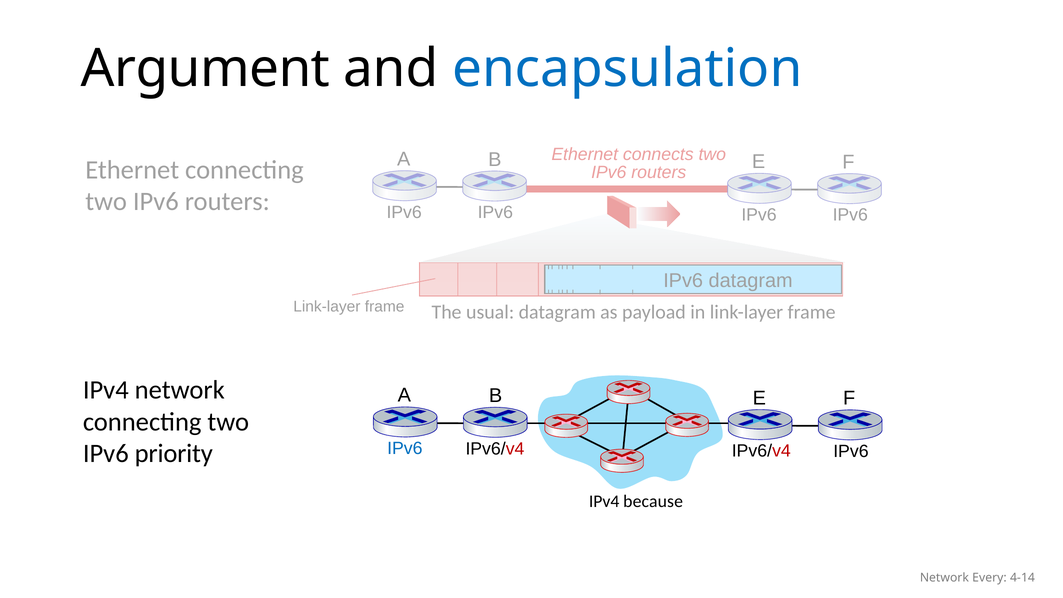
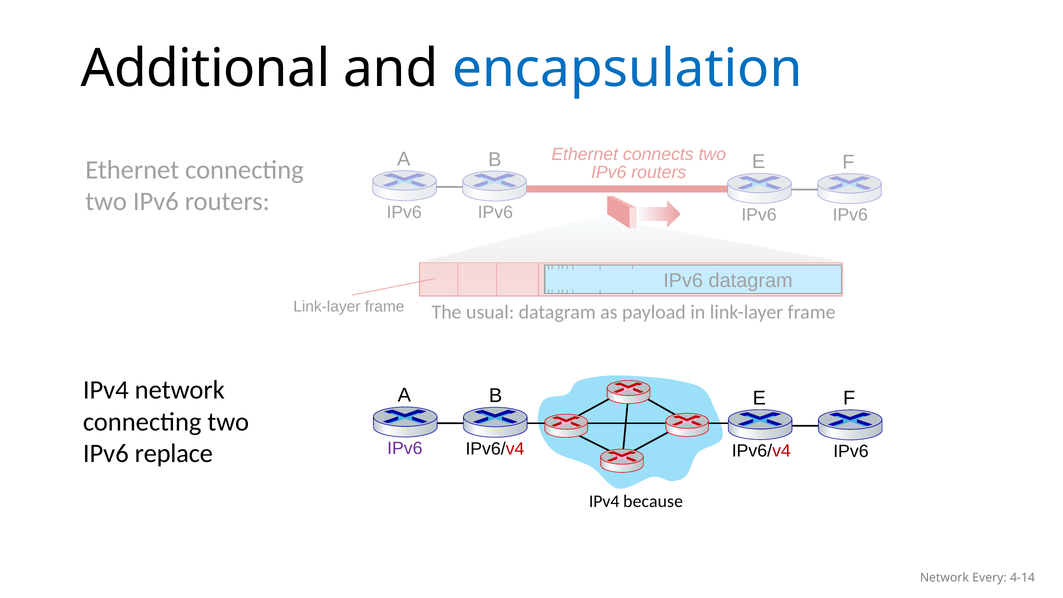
Argument: Argument -> Additional
IPv6 at (405, 448) colour: blue -> purple
priority: priority -> replace
